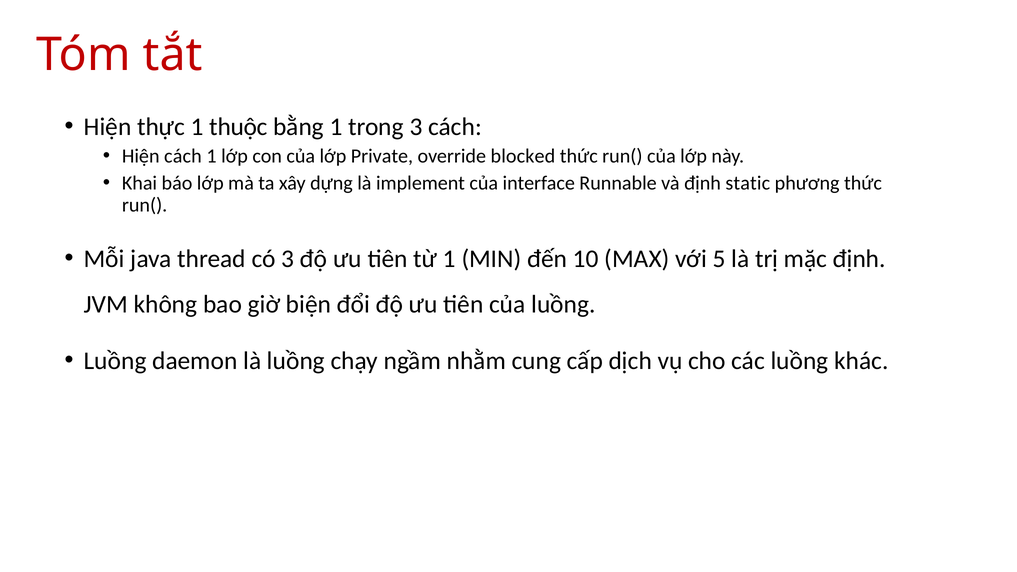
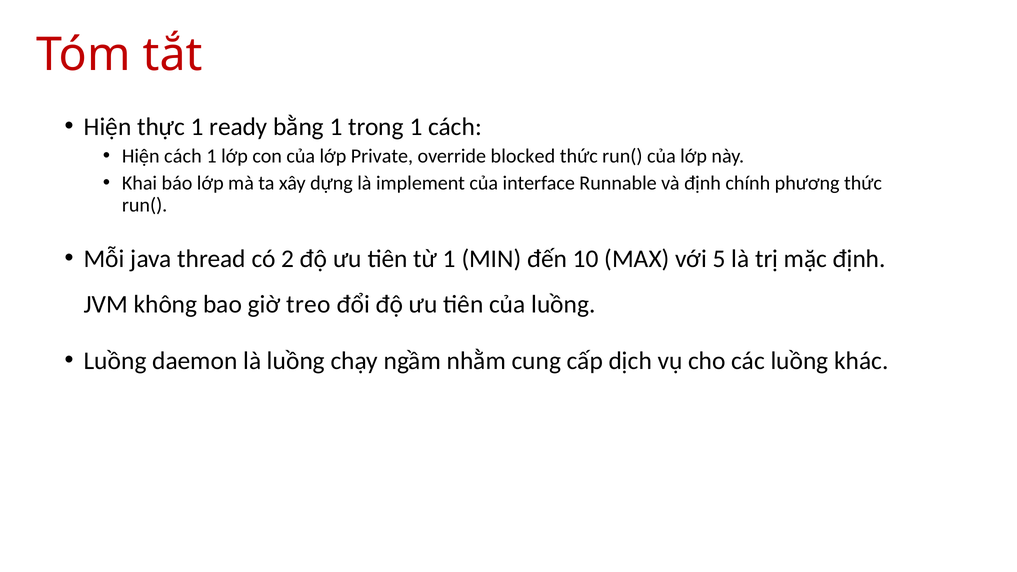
thuộc: thuộc -> ready
trong 3: 3 -> 1
static: static -> chính
có 3: 3 -> 2
biện: biện -> treo
